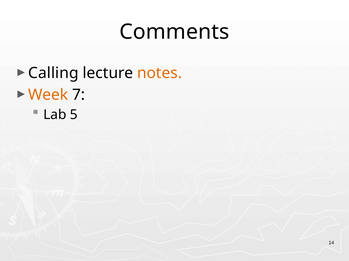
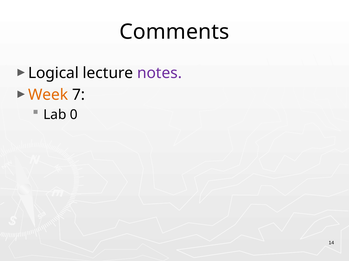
Calling: Calling -> Logical
notes colour: orange -> purple
5: 5 -> 0
